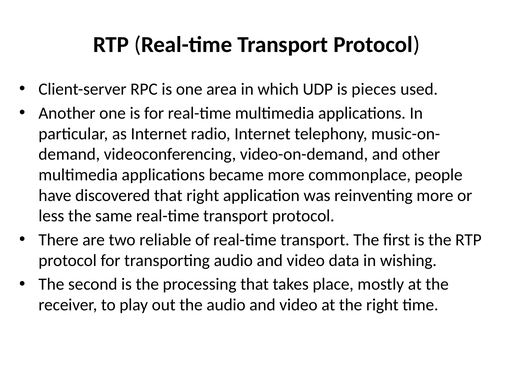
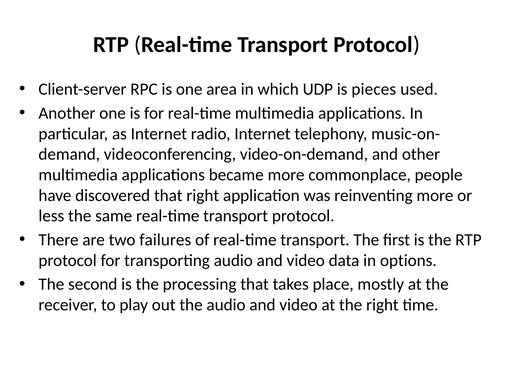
reliable: reliable -> failures
wishing: wishing -> options
